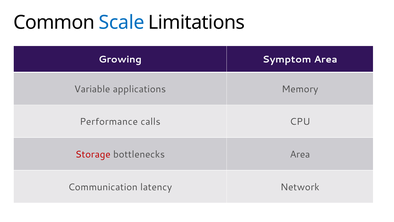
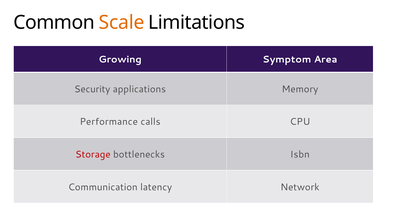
Scale colour: blue -> orange
Variable: Variable -> Security
bottlenecks Area: Area -> Isbn
